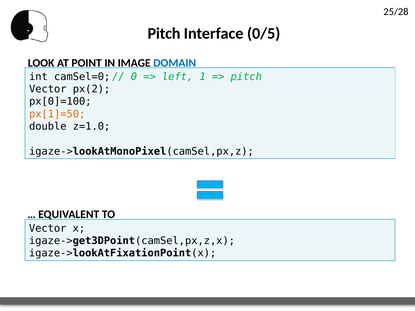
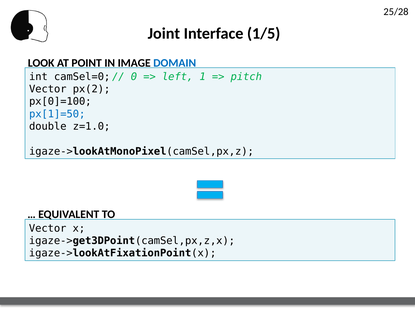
Pitch at (164, 34): Pitch -> Joint
0/5: 0/5 -> 1/5
px[1]=50 colour: orange -> blue
